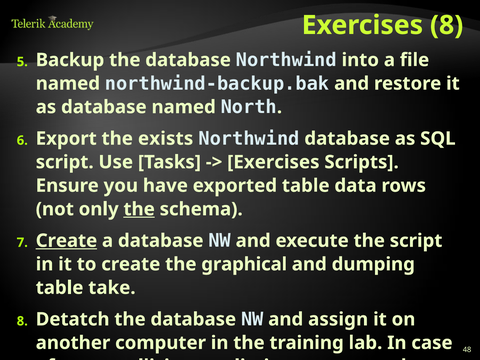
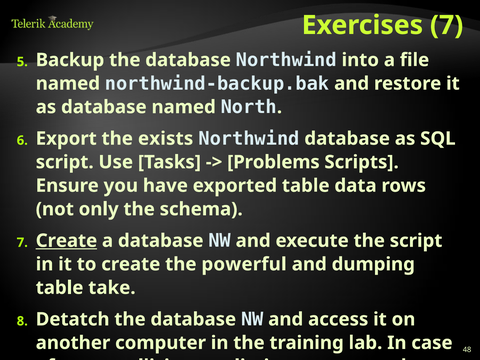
Exercises 8: 8 -> 7
Exercises at (273, 162): Exercises -> Problems
the at (139, 209) underline: present -> none
graphical: graphical -> powerful
assign: assign -> access
